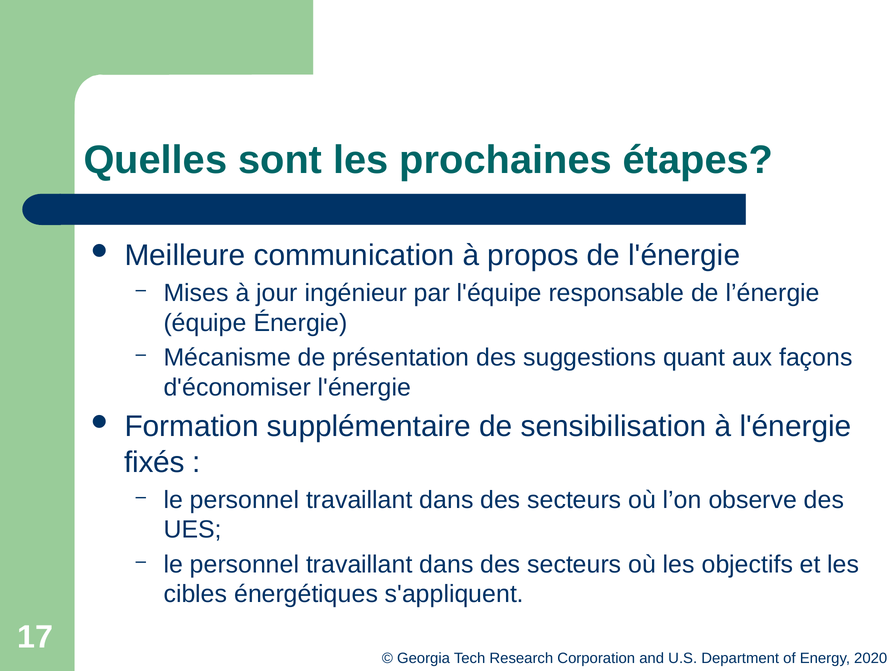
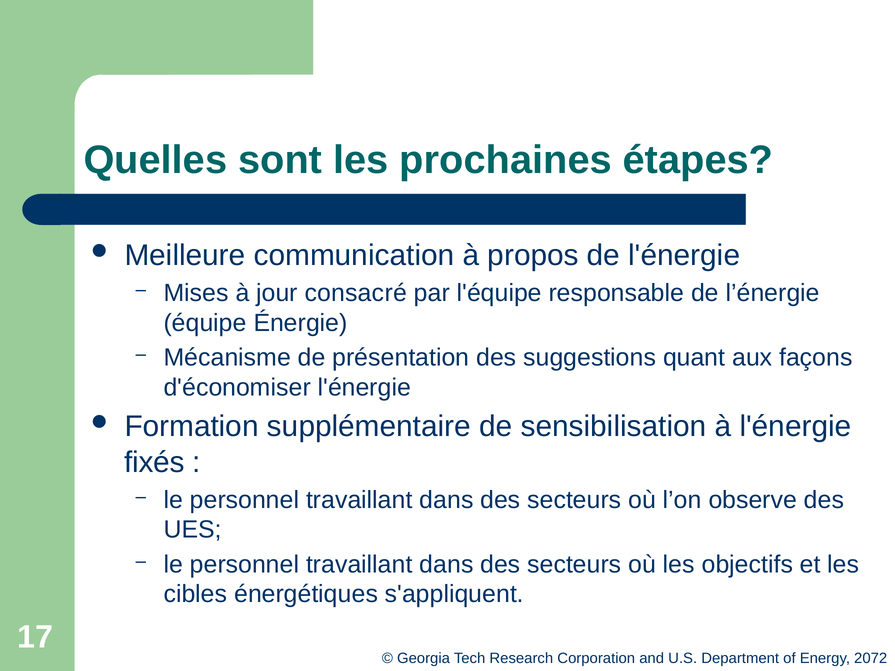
ingénieur: ingénieur -> consacré
2020: 2020 -> 2072
